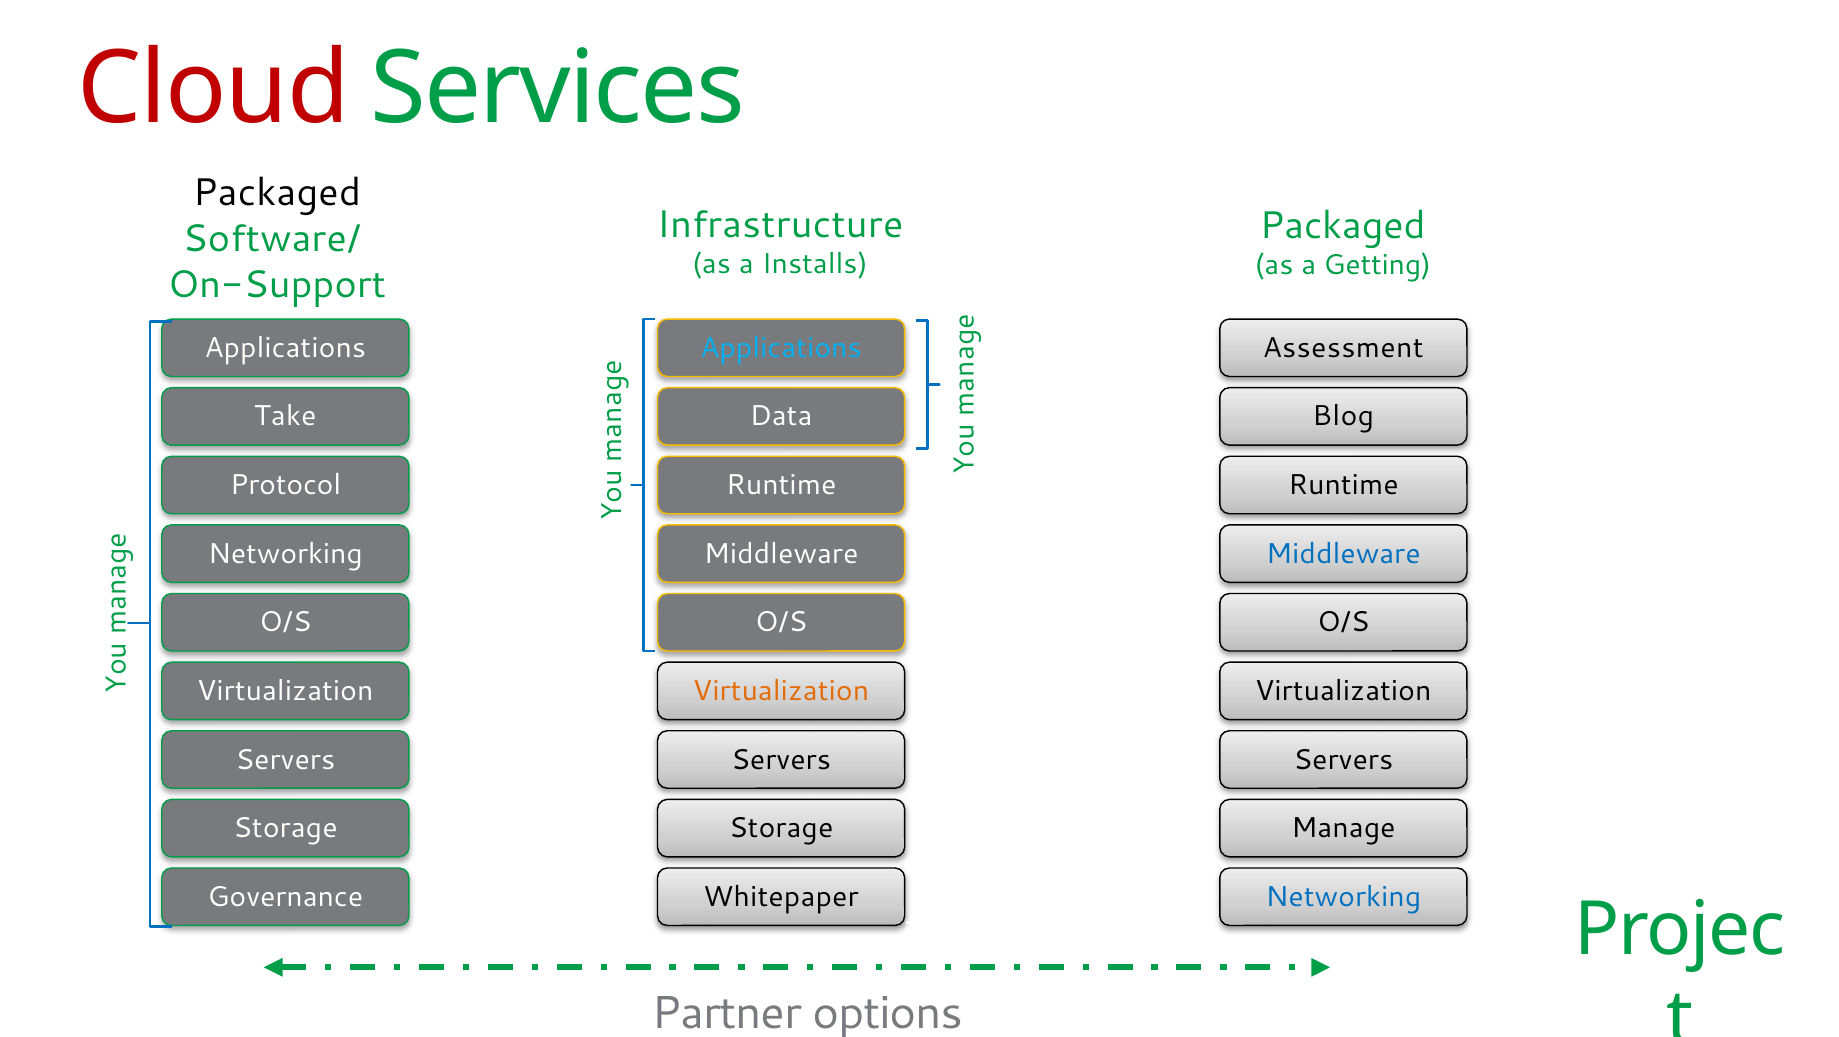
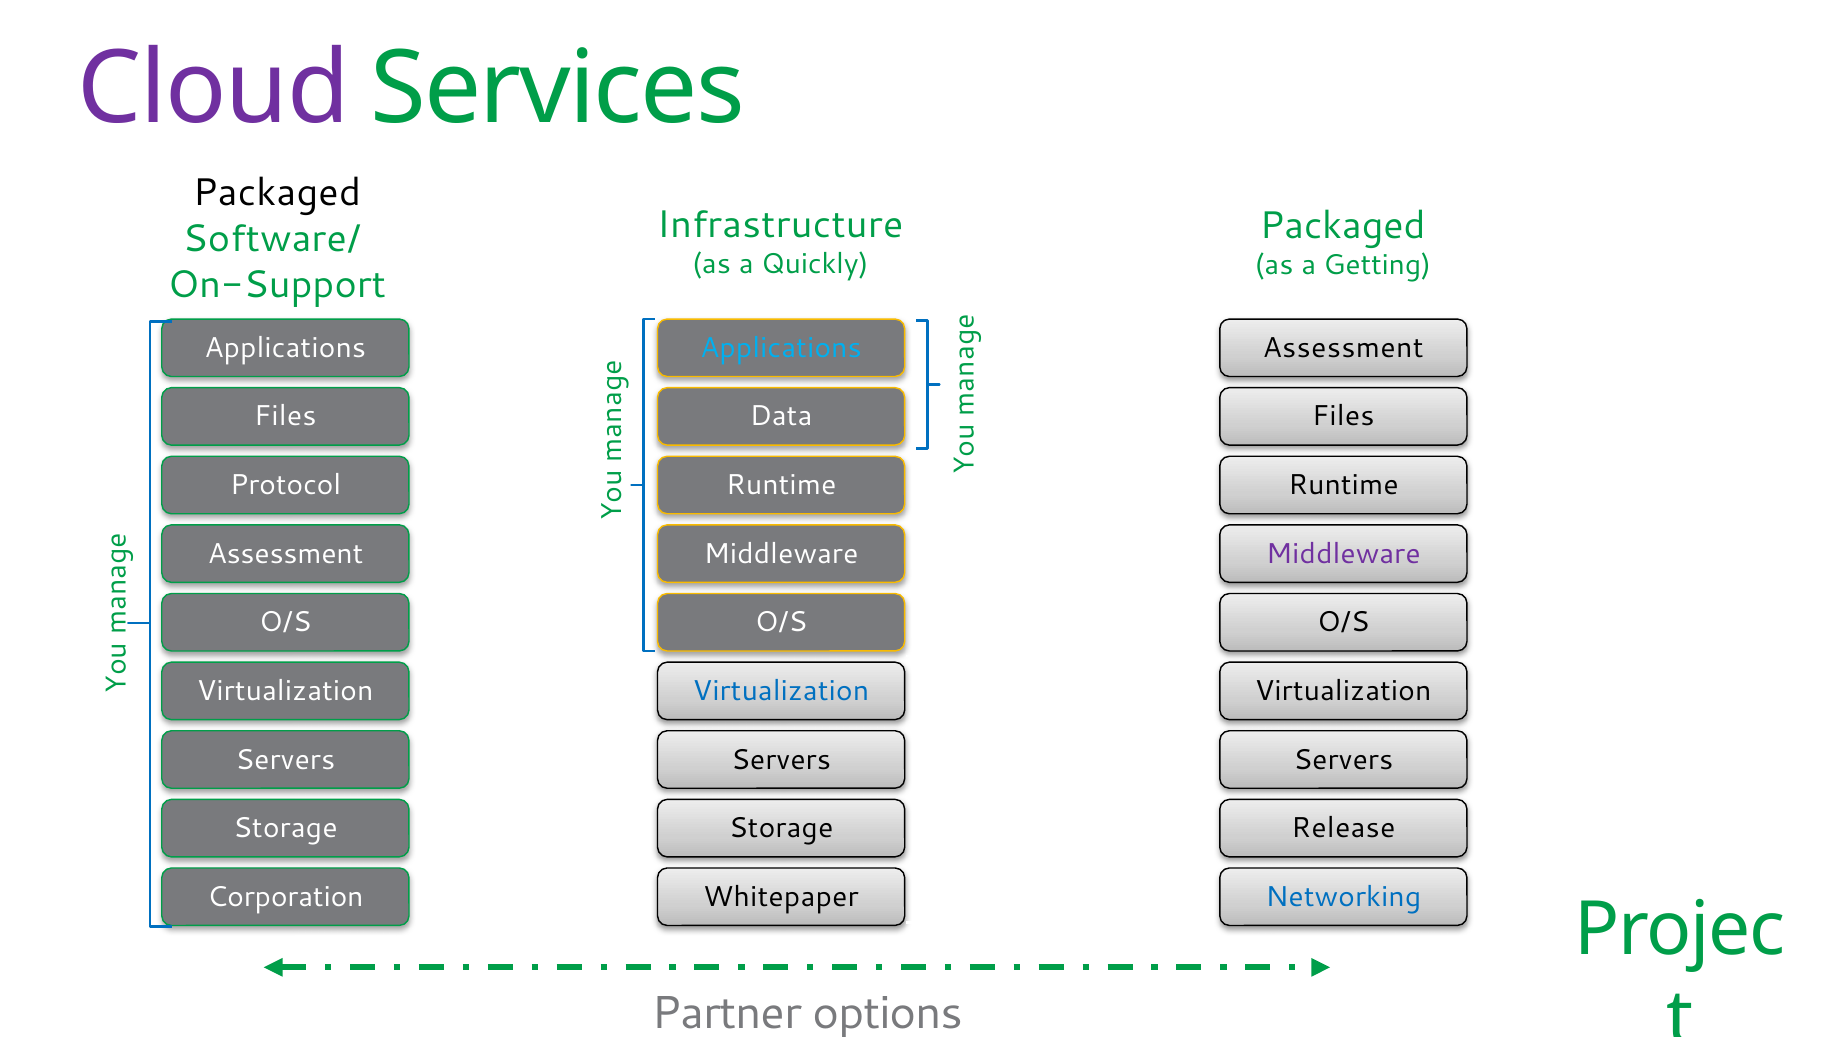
Cloud colour: red -> purple
Installs: Installs -> Quickly
Take at (285, 416): Take -> Files
Blog at (1343, 416): Blog -> Files
Networking at (285, 554): Networking -> Assessment
Middleware at (1343, 554) colour: blue -> purple
Virtualization at (781, 691) colour: orange -> blue
Manage: Manage -> Release
Governance: Governance -> Corporation
